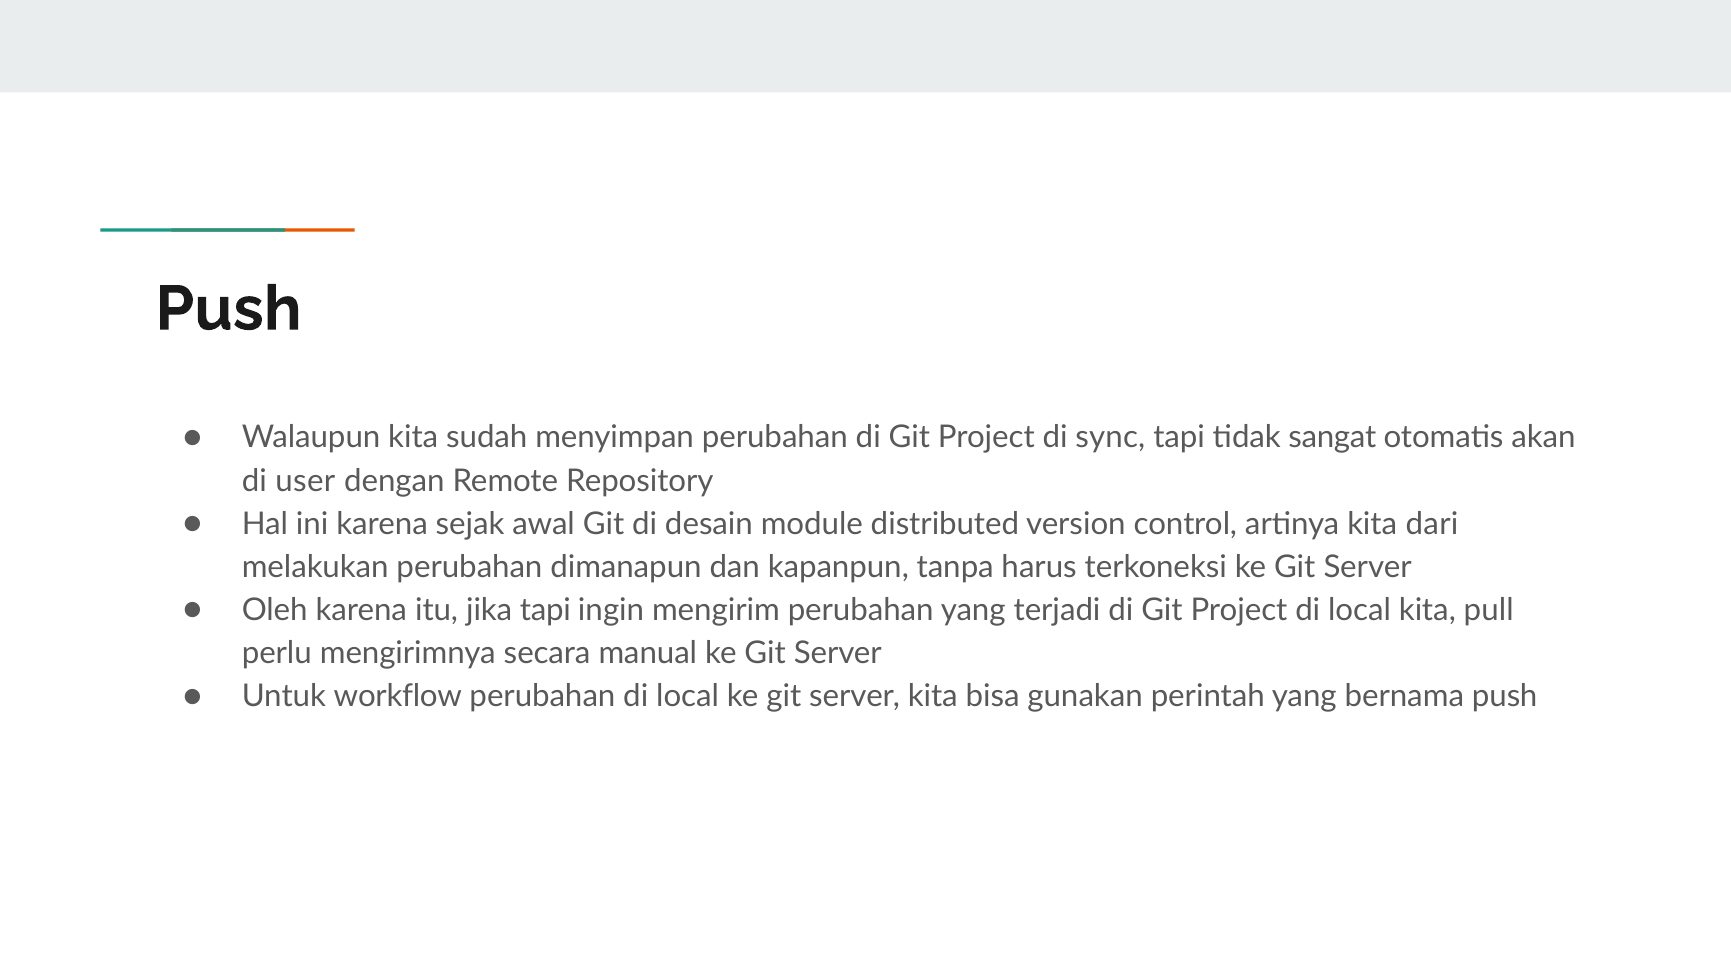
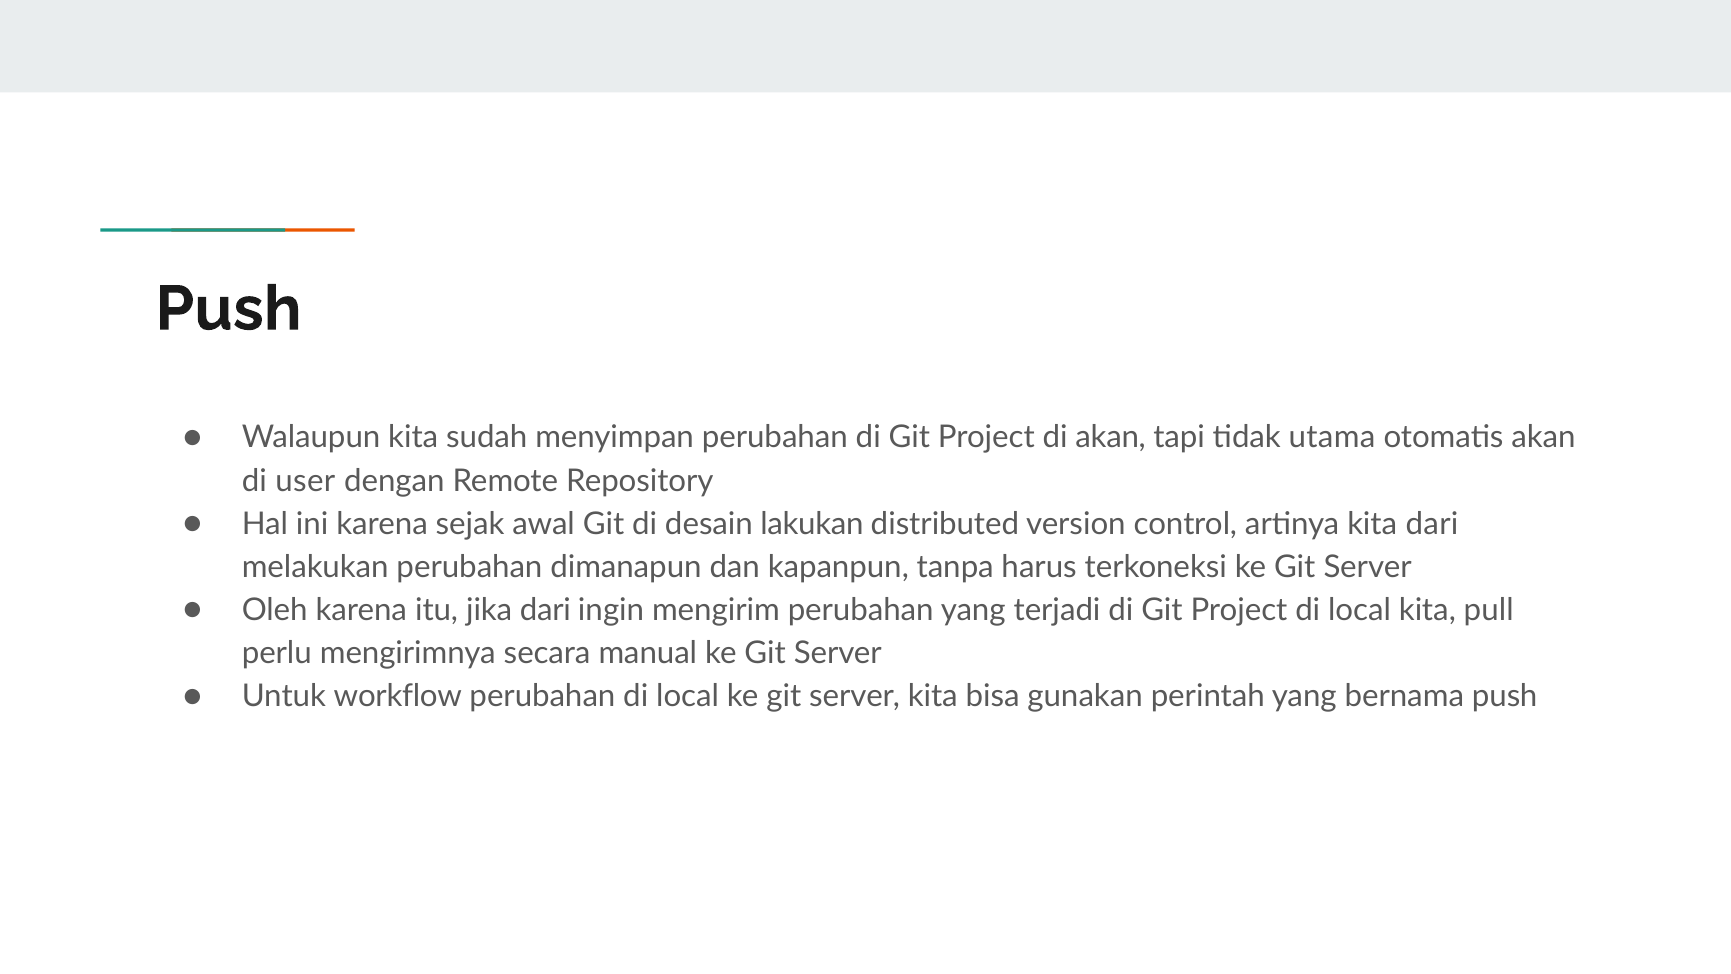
di sync: sync -> akan
sangat: sangat -> utama
module: module -> lakukan
jika tapi: tapi -> dari
